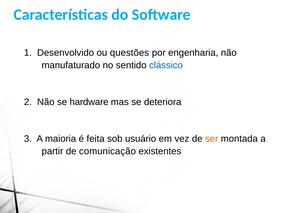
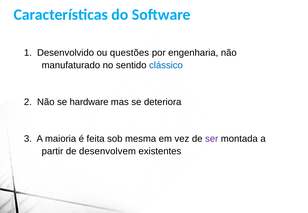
usuário: usuário -> mesma
ser colour: orange -> purple
comunicação: comunicação -> desenvolvem
